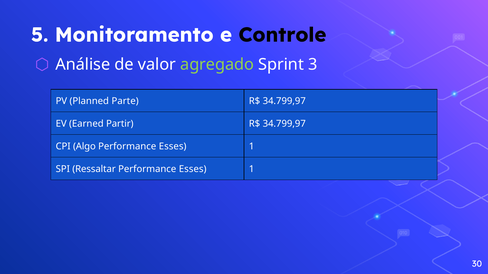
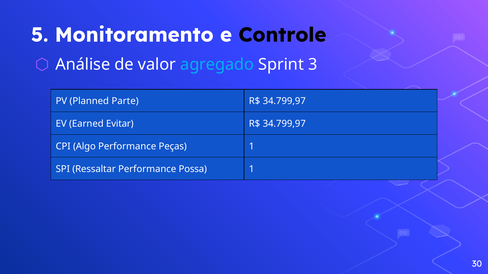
agregado colour: light green -> light blue
Partir: Partir -> Evitar
Esses at (173, 147): Esses -> Peças
Esses at (193, 169): Esses -> Possa
